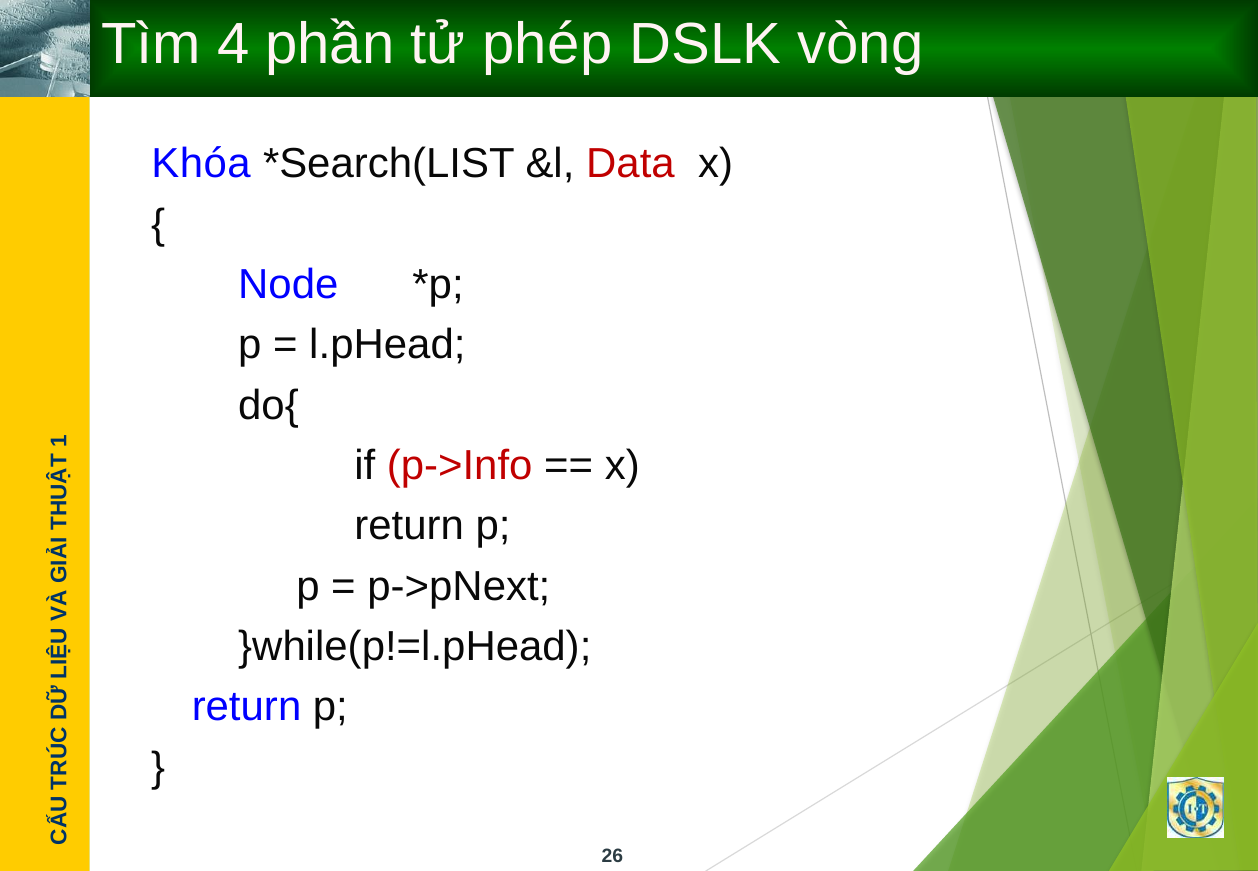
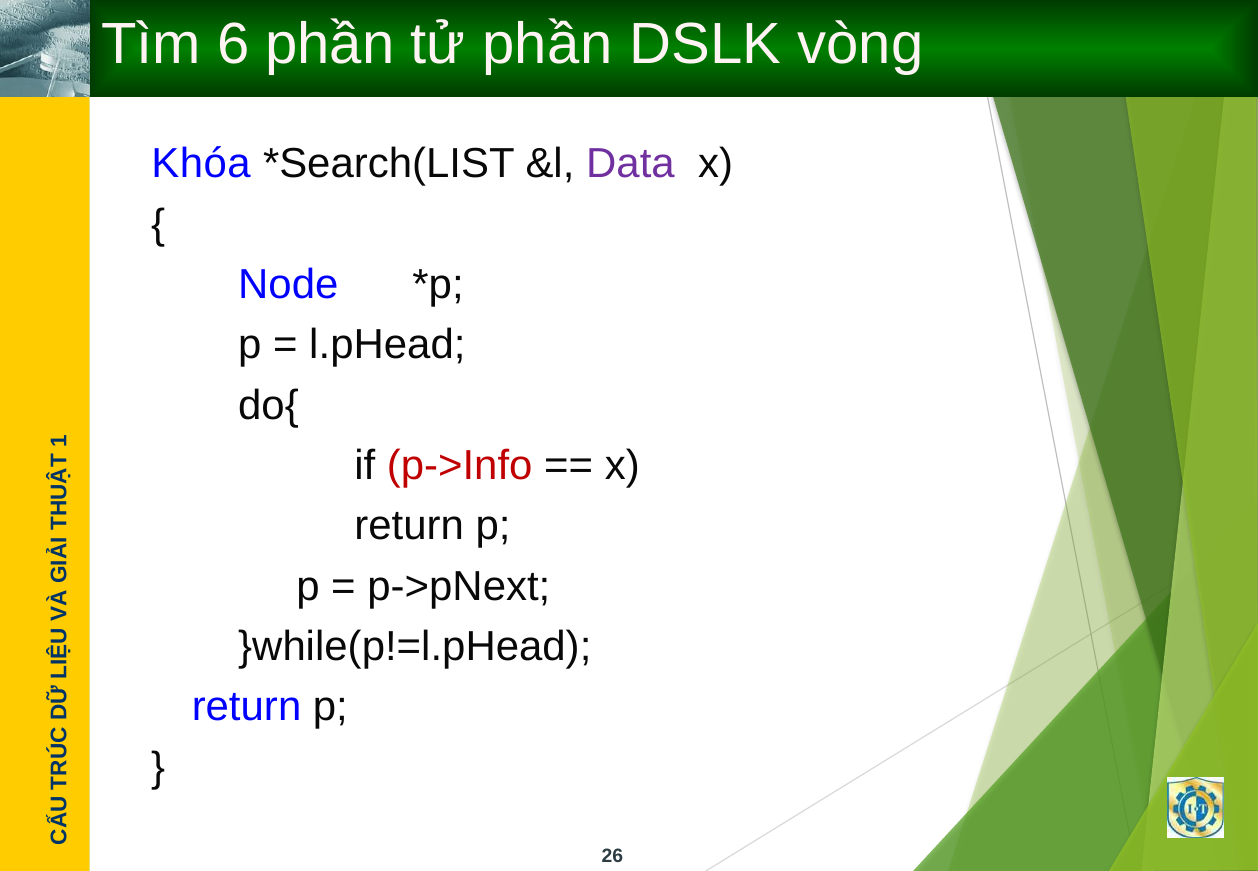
4: 4 -> 6
tử phép: phép -> phần
Data colour: red -> purple
